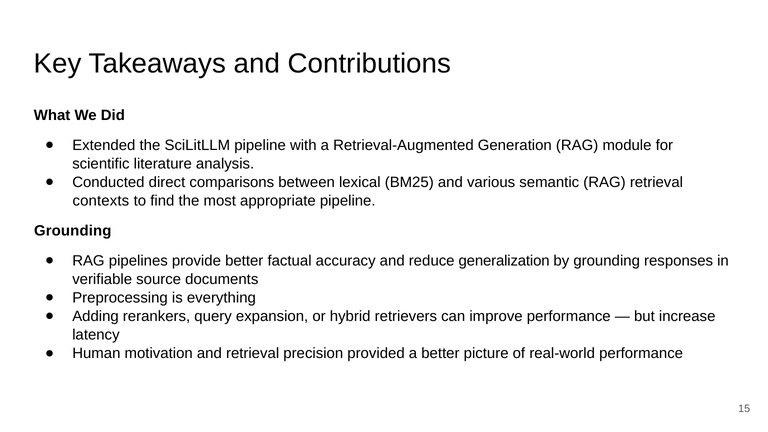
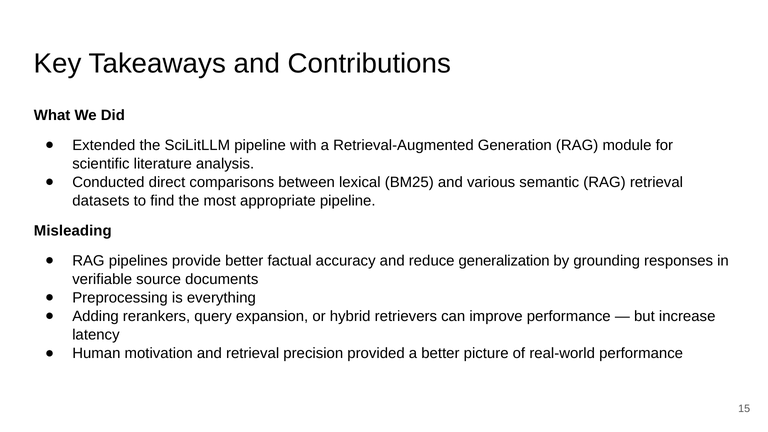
contexts: contexts -> datasets
Grounding at (73, 231): Grounding -> Misleading
